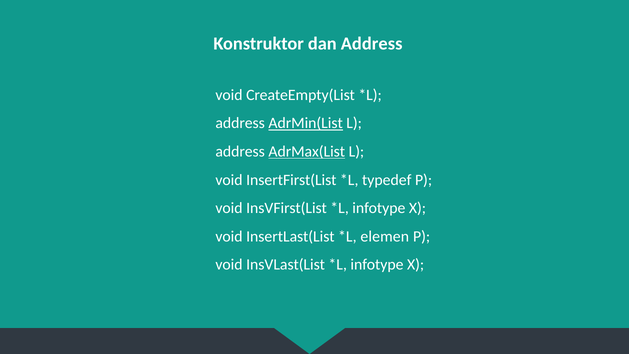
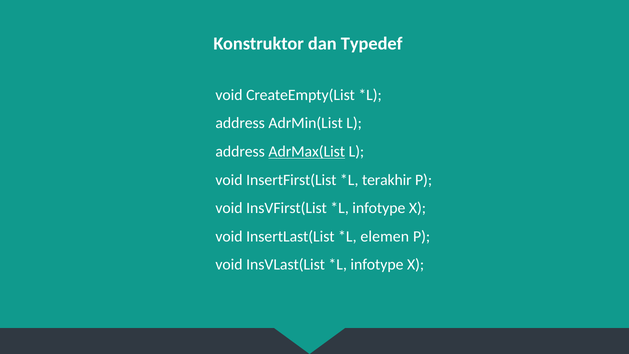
dan Address: Address -> Typedef
AdrMin(List underline: present -> none
typedef: typedef -> terakhir
